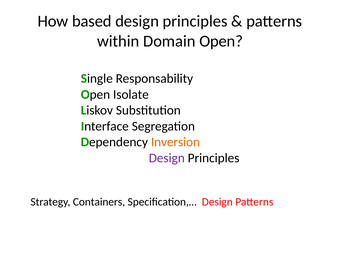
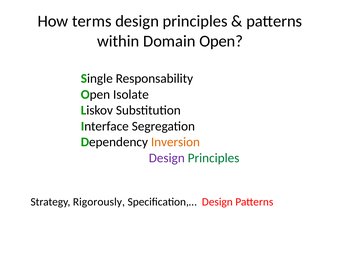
based: based -> terms
Principles at (214, 158) colour: black -> green
Containers: Containers -> Rigorously
